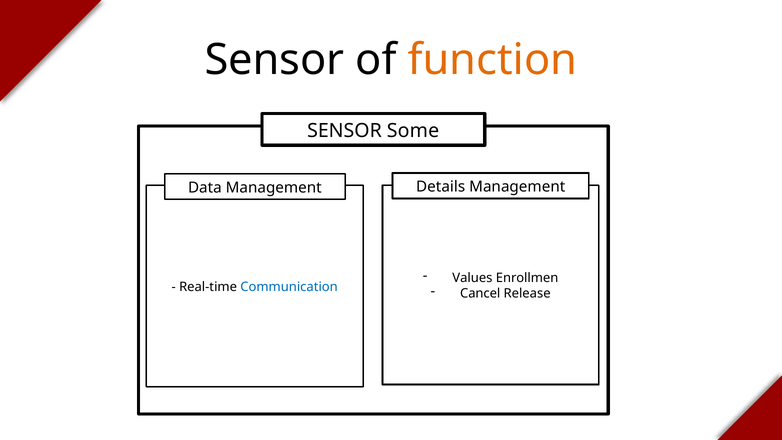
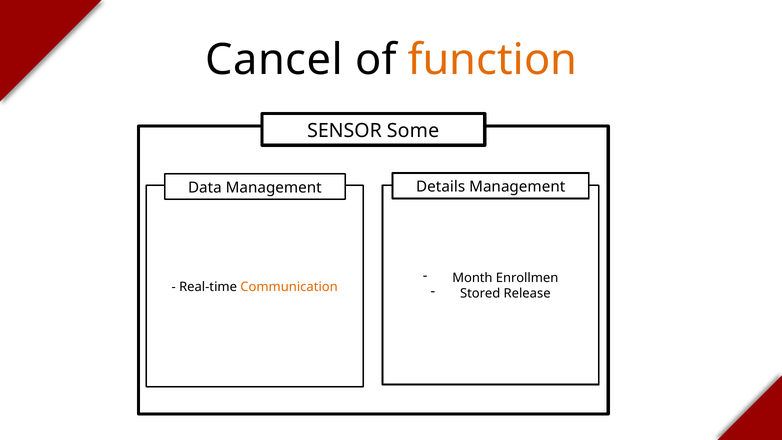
Sensor at (274, 60): Sensor -> Cancel
Values: Values -> Month
Communication colour: blue -> orange
Cancel: Cancel -> Stored
